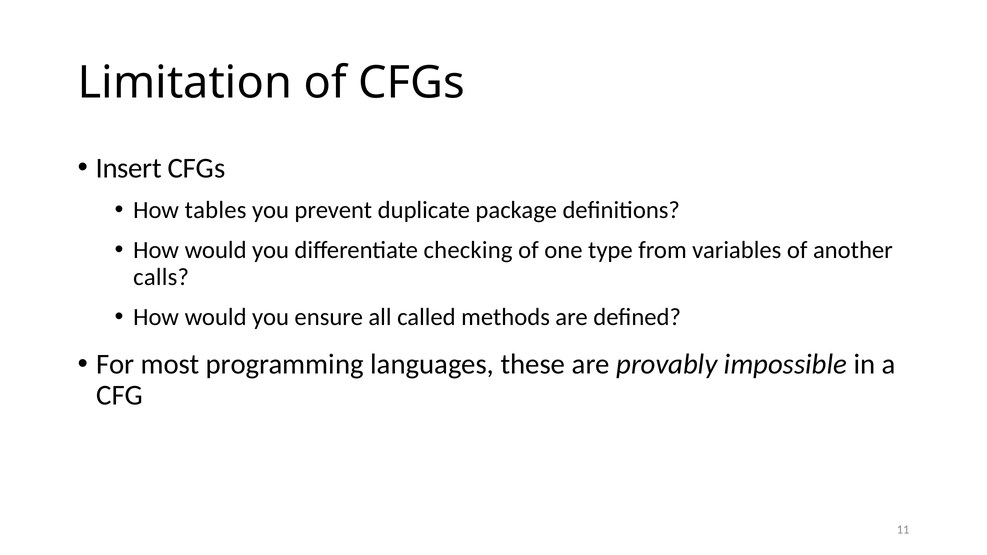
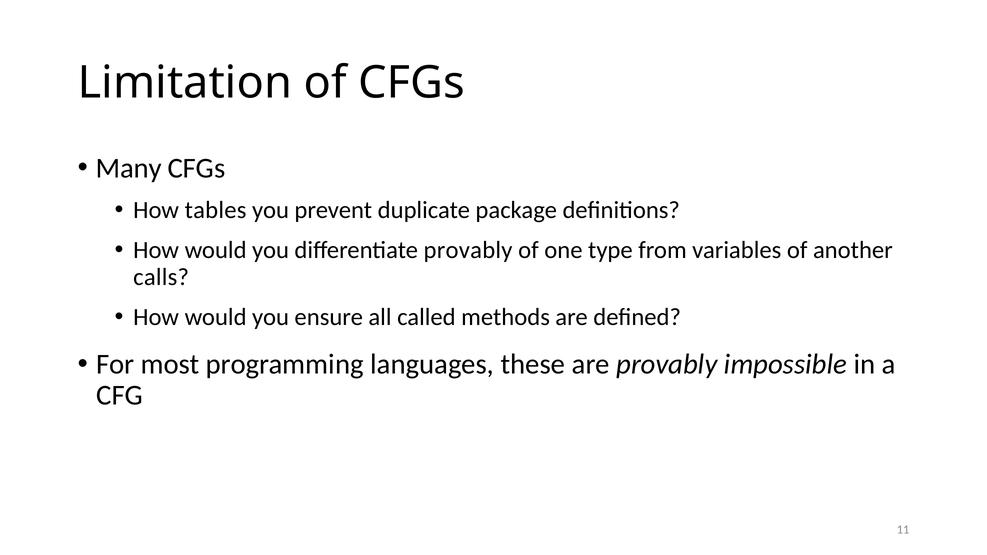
Insert: Insert -> Many
differentiate checking: checking -> provably
